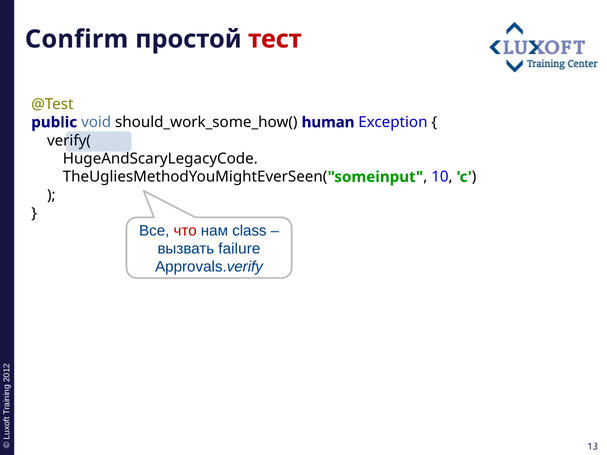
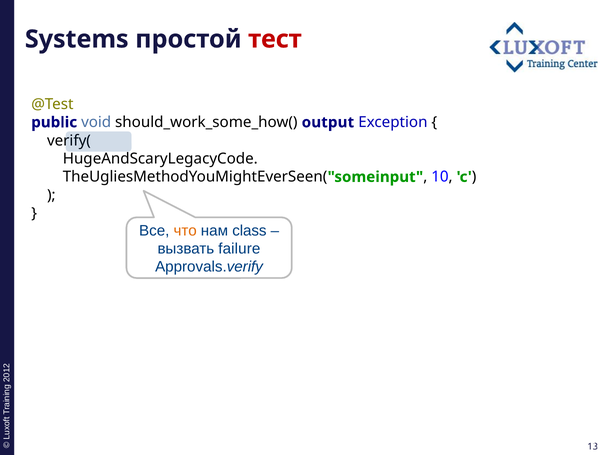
Confirm: Confirm -> Systems
human: human -> output
что colour: red -> orange
